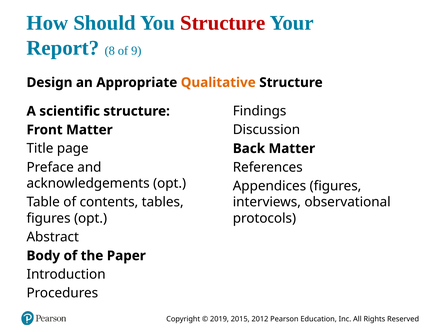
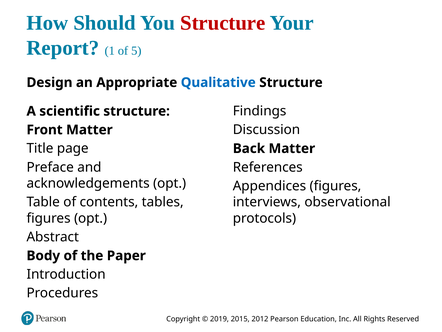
8: 8 -> 1
9: 9 -> 5
Qualitative colour: orange -> blue
